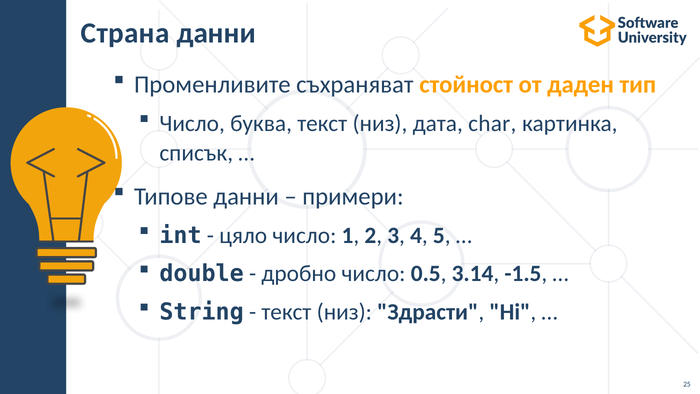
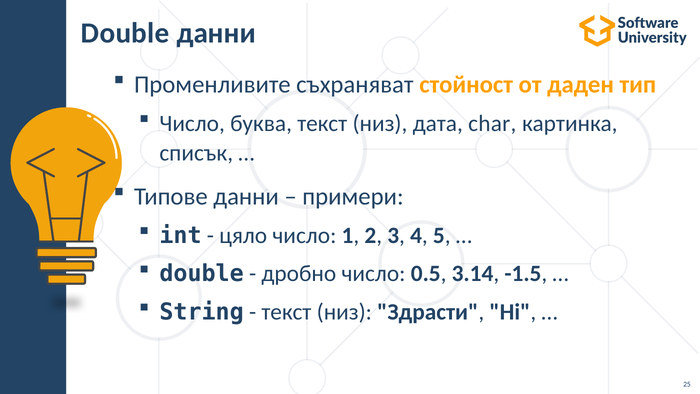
Страна at (125, 33): Страна -> Double
